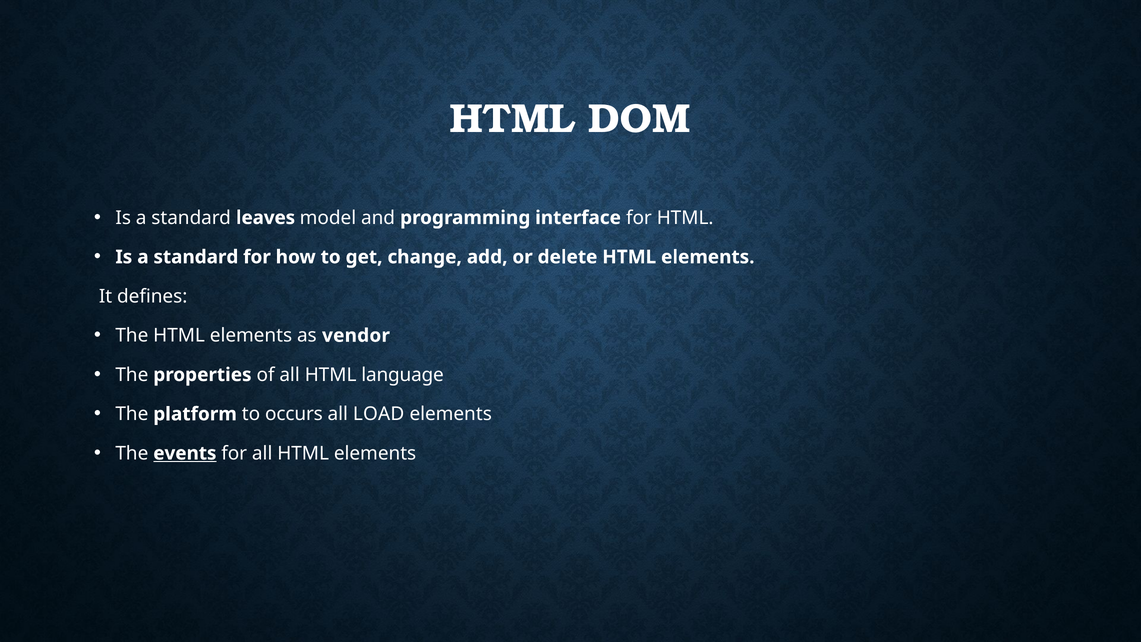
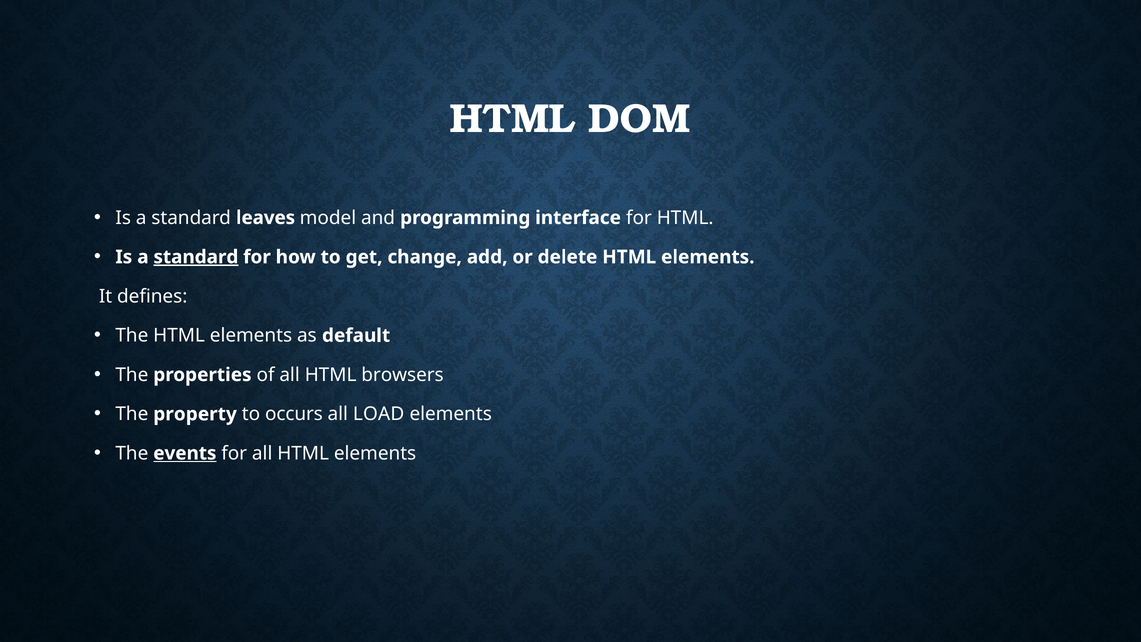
standard at (196, 257) underline: none -> present
vendor: vendor -> default
language: language -> browsers
platform: platform -> property
